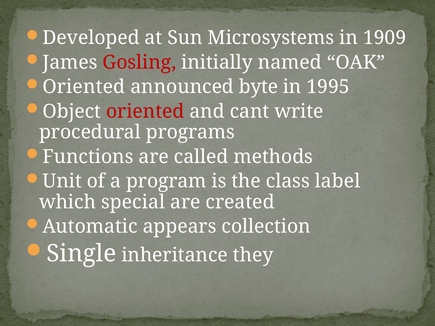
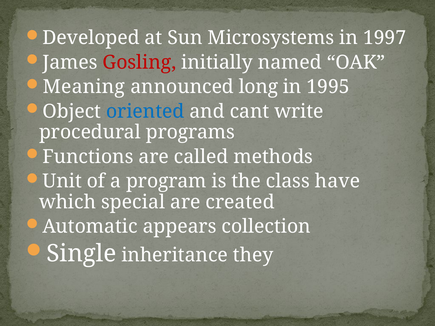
1909: 1909 -> 1997
Oriented at (84, 87): Oriented -> Meaning
byte: byte -> long
oriented at (145, 111) colour: red -> blue
label: label -> have
